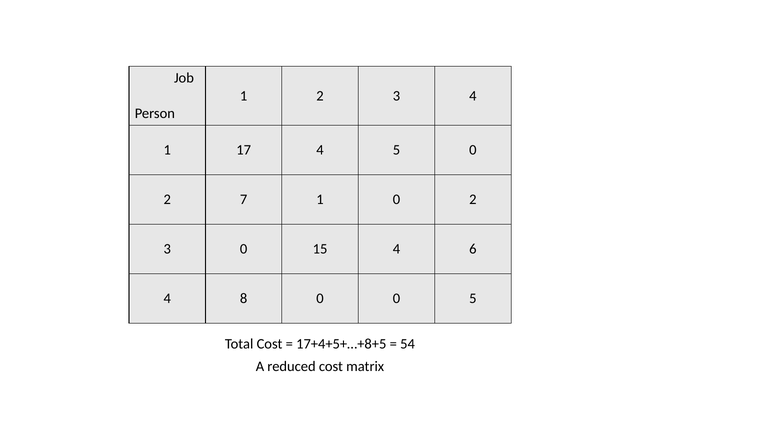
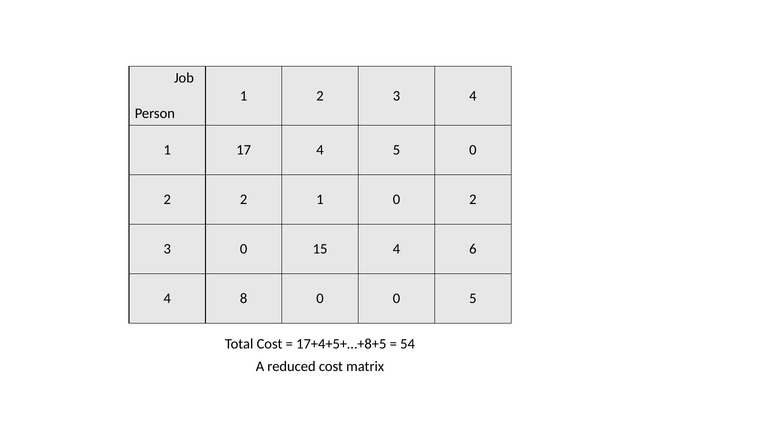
2 7: 7 -> 2
